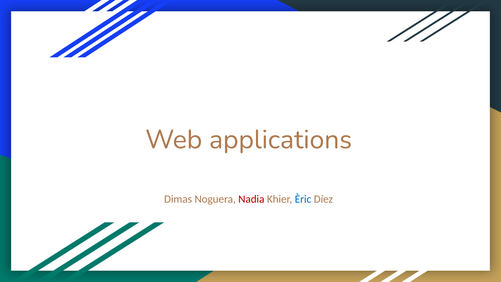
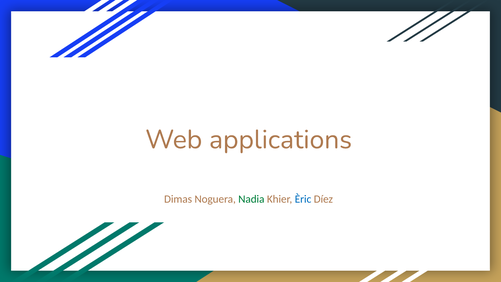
Nadia colour: red -> green
